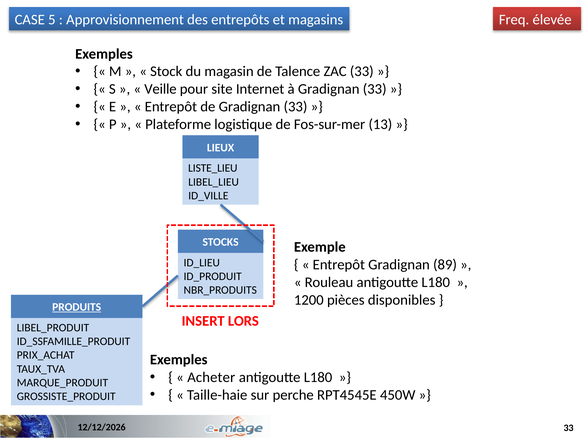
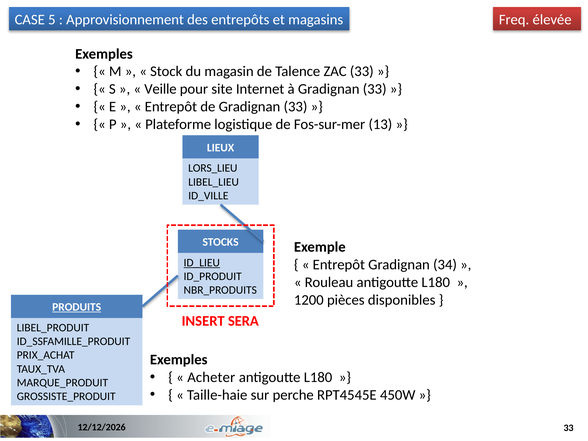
LISTE_LIEU: LISTE_LIEU -> LORS_LIEU
ID_LIEU underline: none -> present
89: 89 -> 34
LORS: LORS -> SERA
